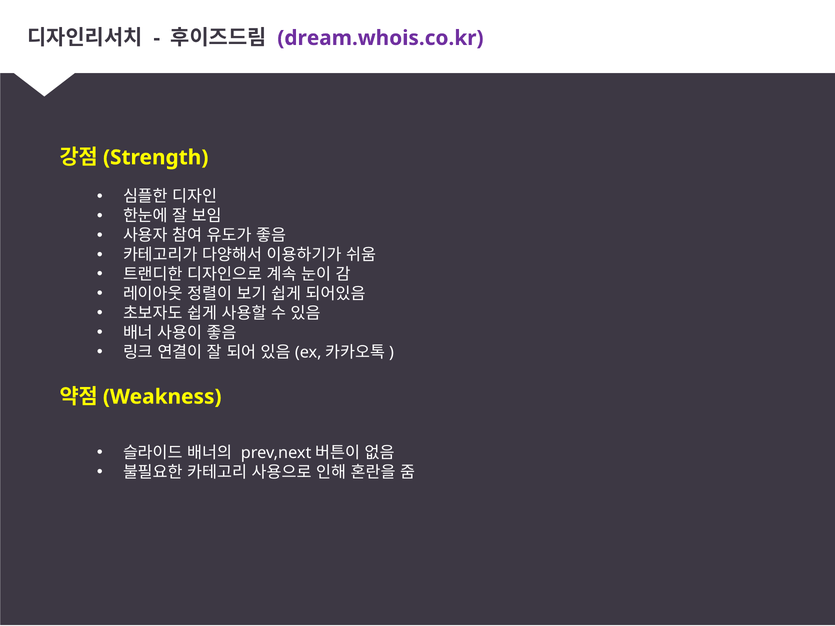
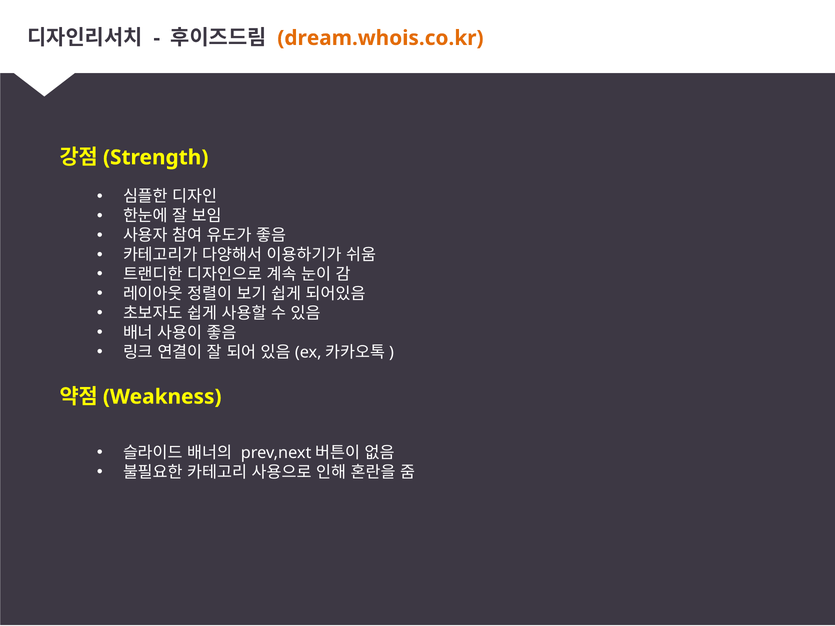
dream.whois.co.kr colour: purple -> orange
